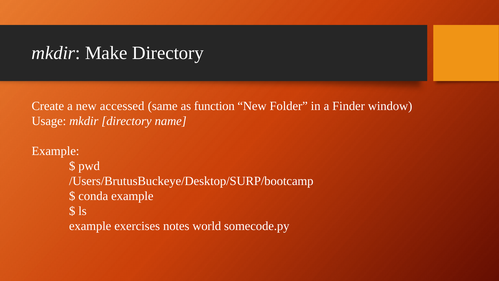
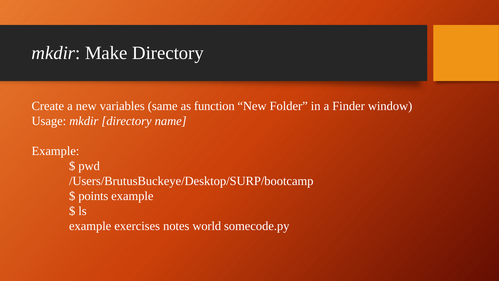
accessed: accessed -> variables
conda: conda -> points
